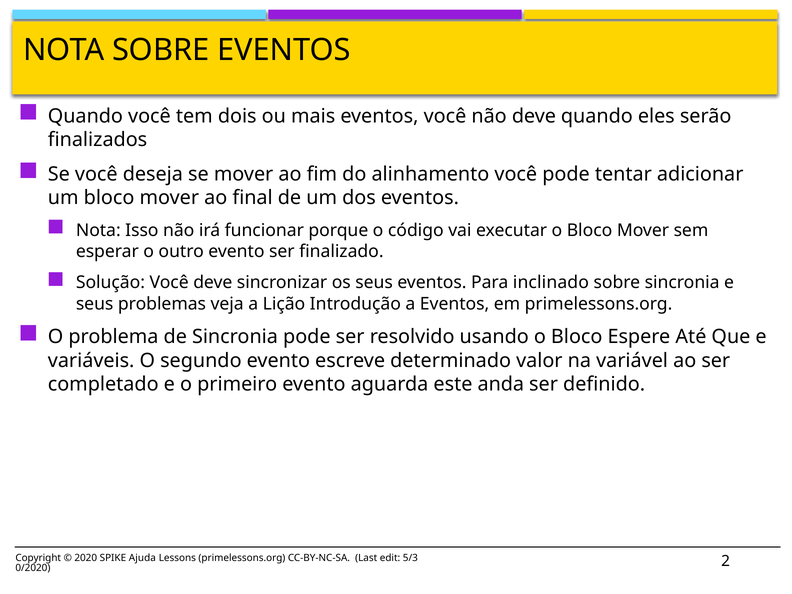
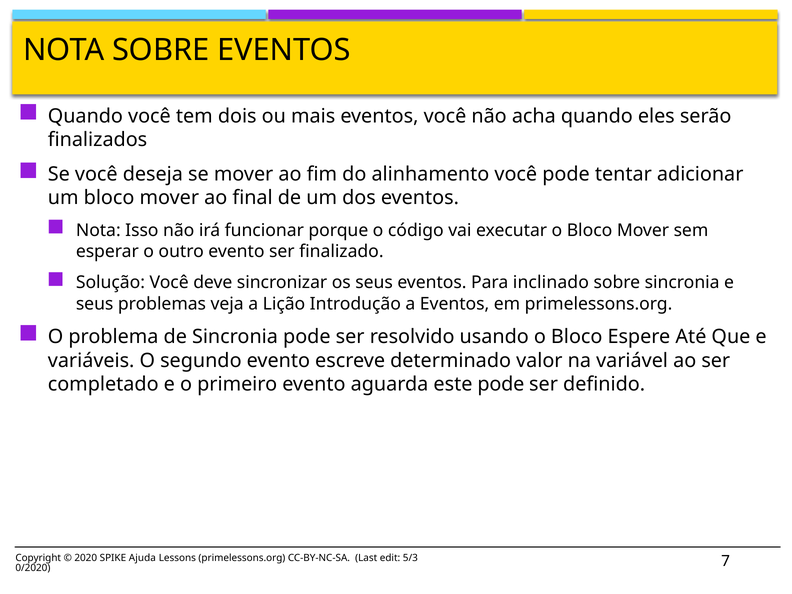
não deve: deve -> acha
este anda: anda -> pode
2: 2 -> 7
